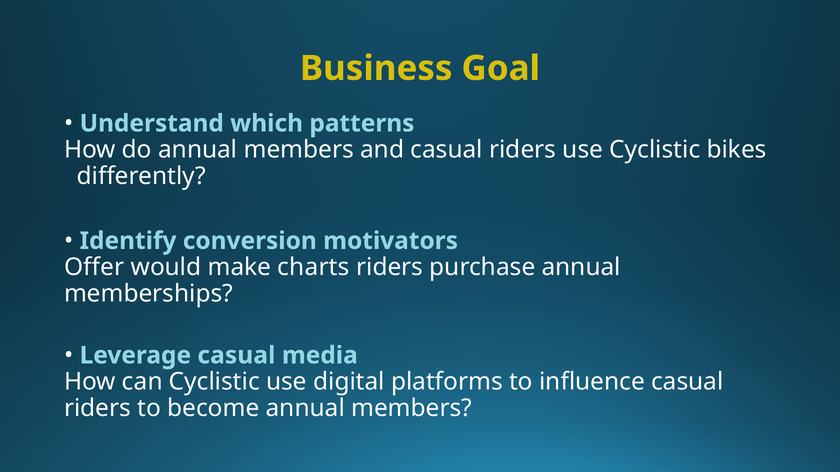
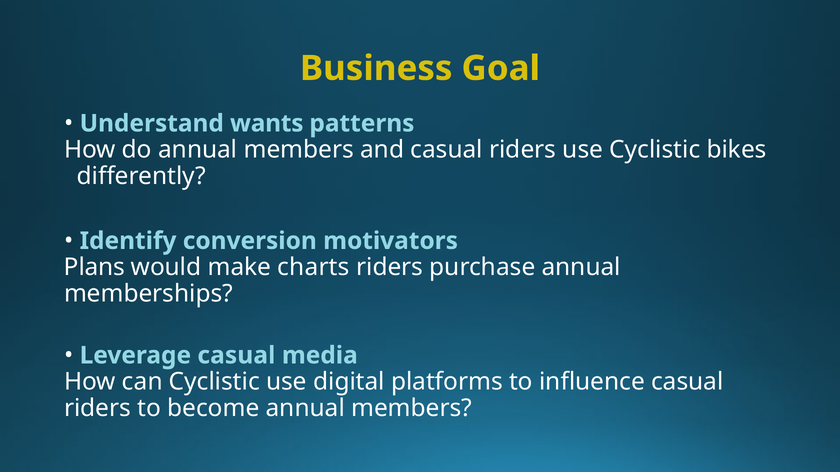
which: which -> wants
Offer: Offer -> Plans
